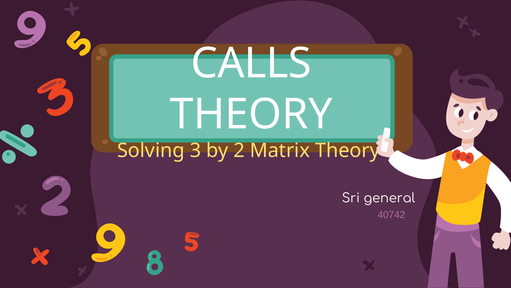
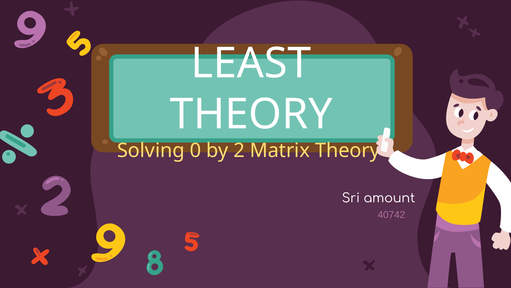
CALLS: CALLS -> LEAST
3: 3 -> 0
general: general -> amount
